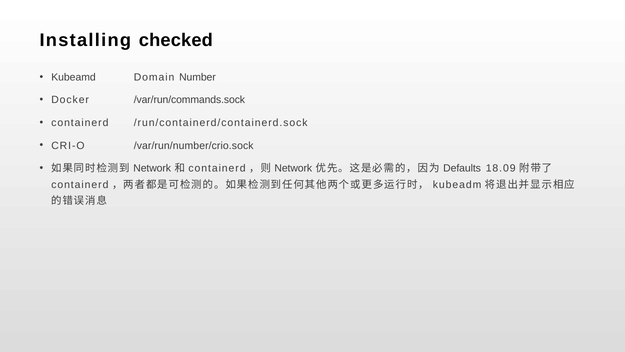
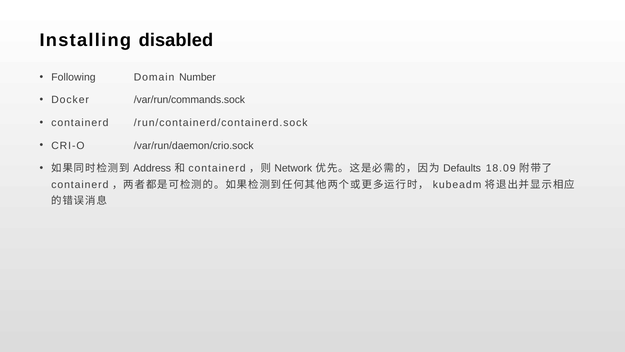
checked: checked -> disabled
Kubeamd: Kubeamd -> Following
/var/run/number/crio.sock: /var/run/number/crio.sock -> /var/run/daemon/crio.sock
Network at (152, 168): Network -> Address
